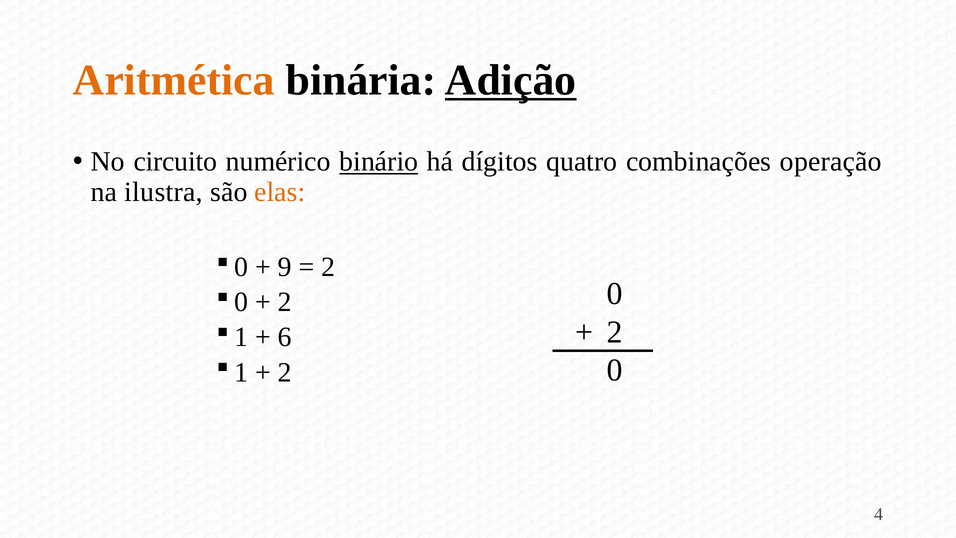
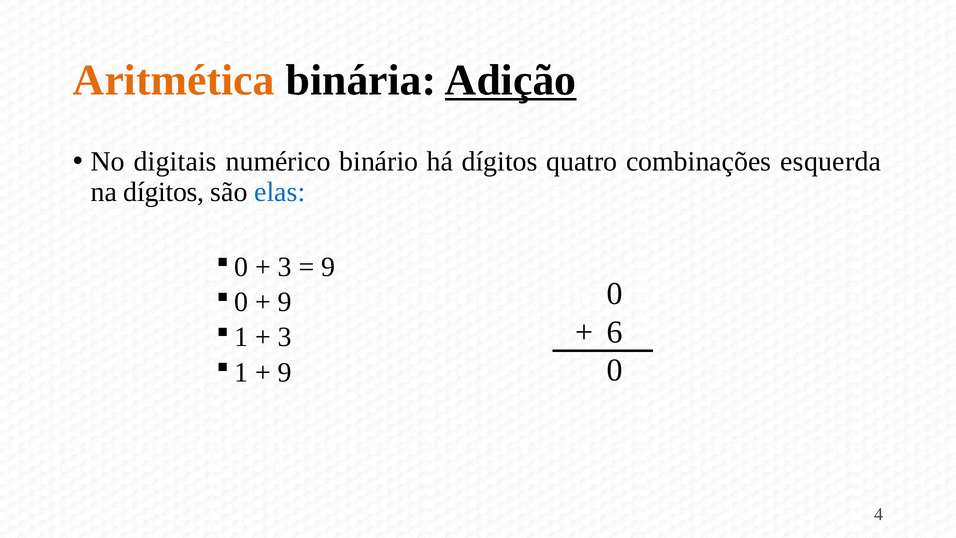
circuito: circuito -> digitais
binário underline: present -> none
operação: operação -> esquerda
na ilustra: ilustra -> dígitos
elas colour: orange -> blue
9 at (285, 267): 9 -> 3
2 at (328, 267): 2 -> 9
2 at (285, 302): 2 -> 9
2 at (615, 332): 2 -> 6
6 at (285, 337): 6 -> 3
2 at (285, 372): 2 -> 9
